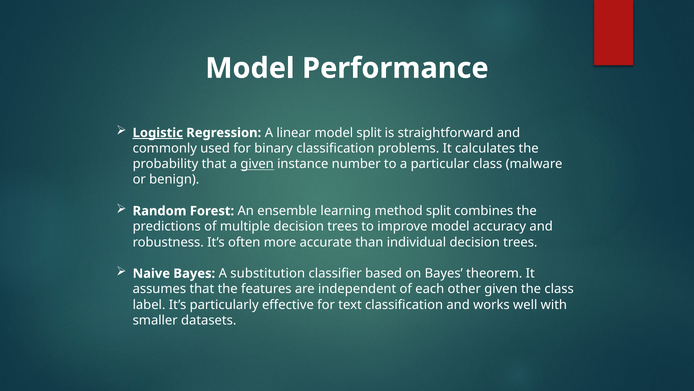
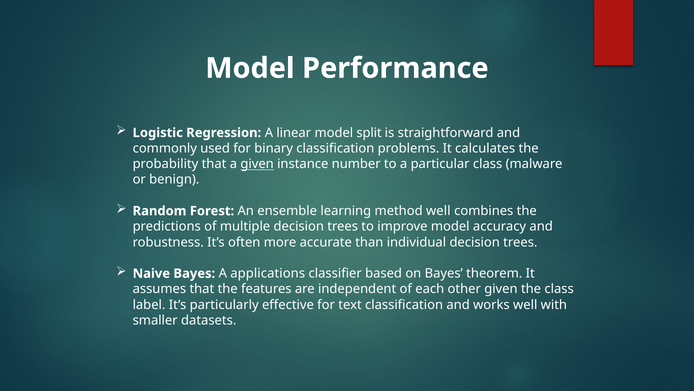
Logistic underline: present -> none
method split: split -> well
substitution: substitution -> applications
